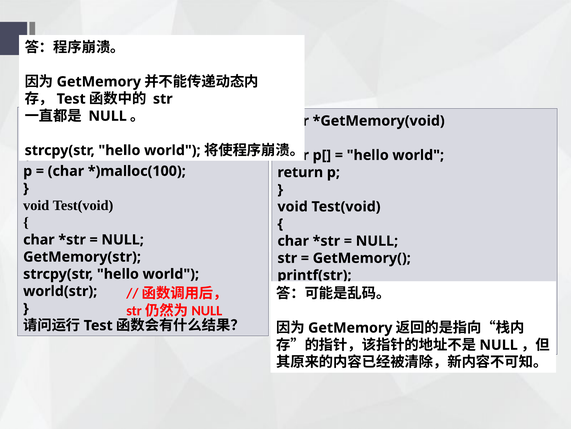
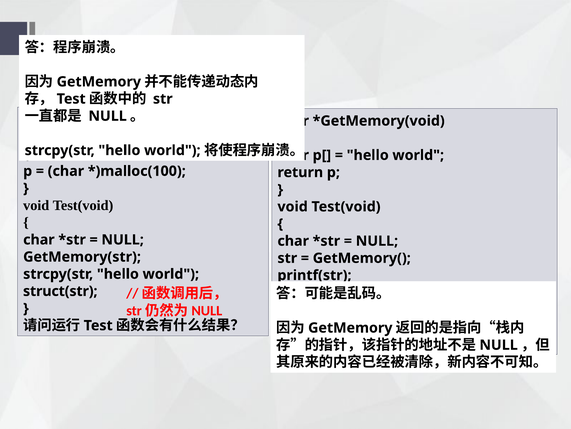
world(str: world(str -> struct(str
